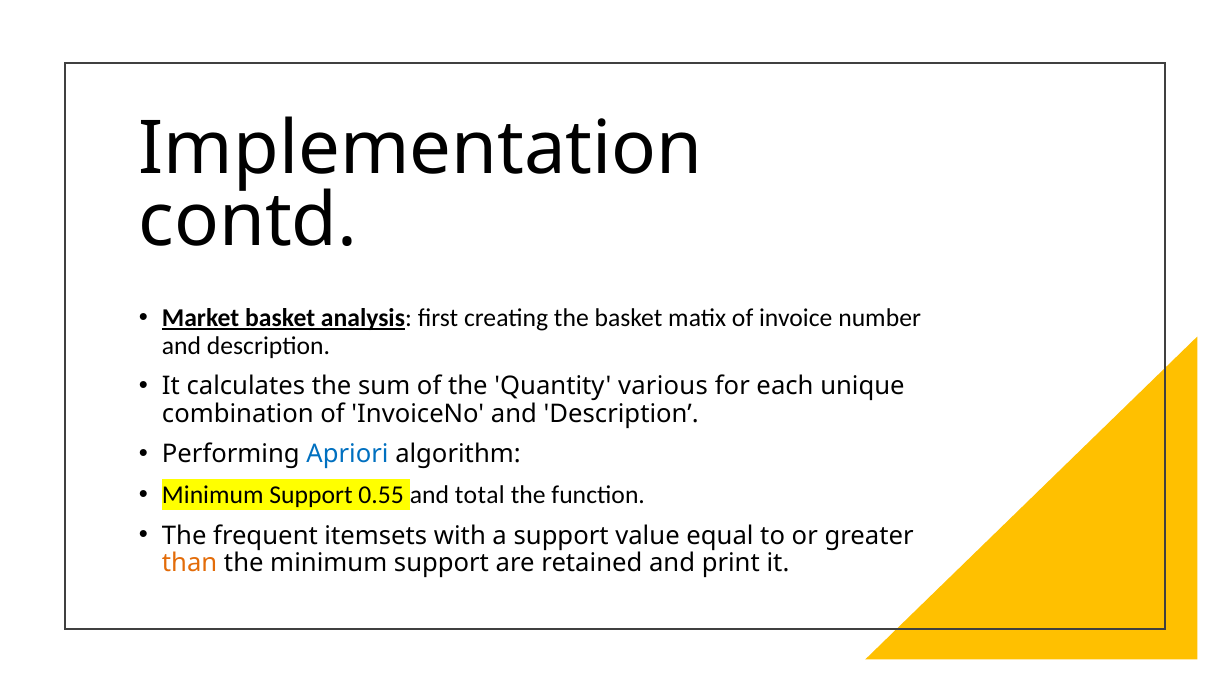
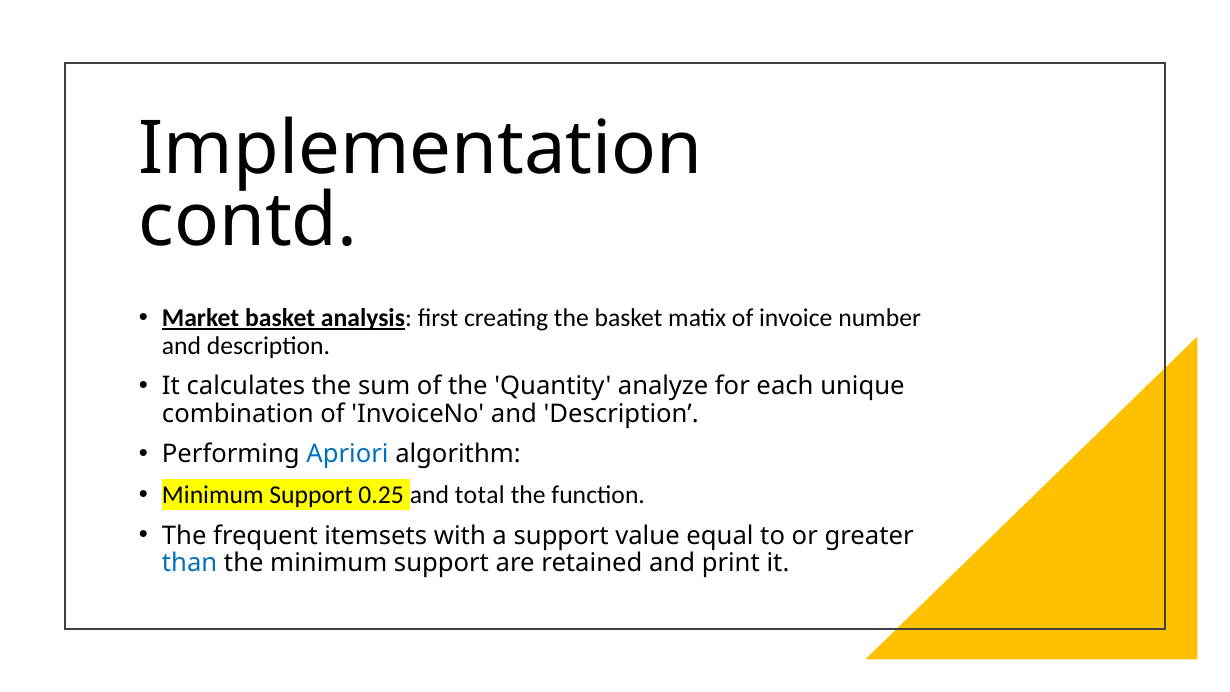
various: various -> analyze
0.55: 0.55 -> 0.25
than colour: orange -> blue
